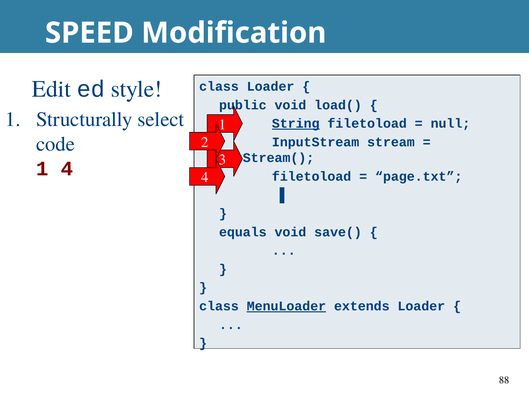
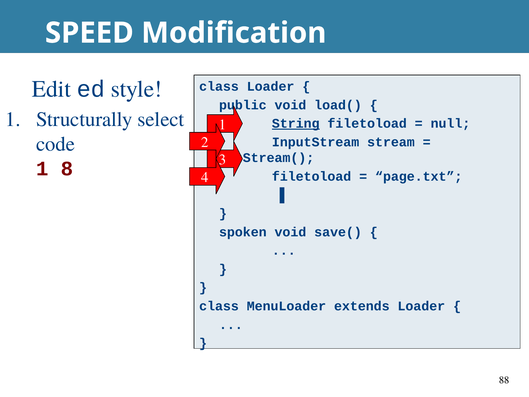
1 4: 4 -> 8
equals: equals -> spoken
MenuLoader underline: present -> none
